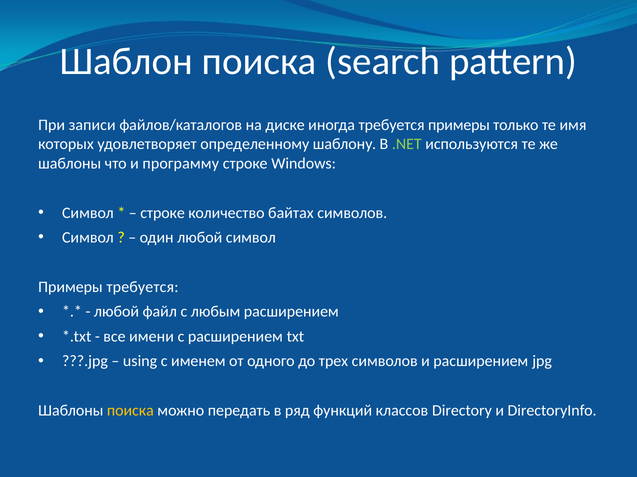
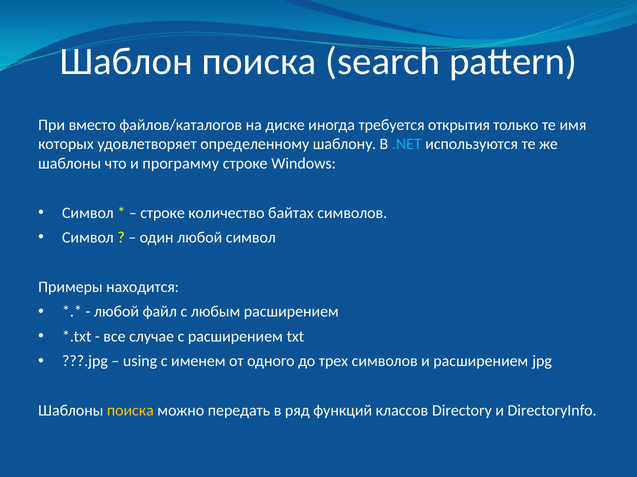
записи: записи -> вместо
требуется примеры: примеры -> открытия
.NET colour: light green -> light blue
Примеры требуется: требуется -> находится
имени: имени -> случае
